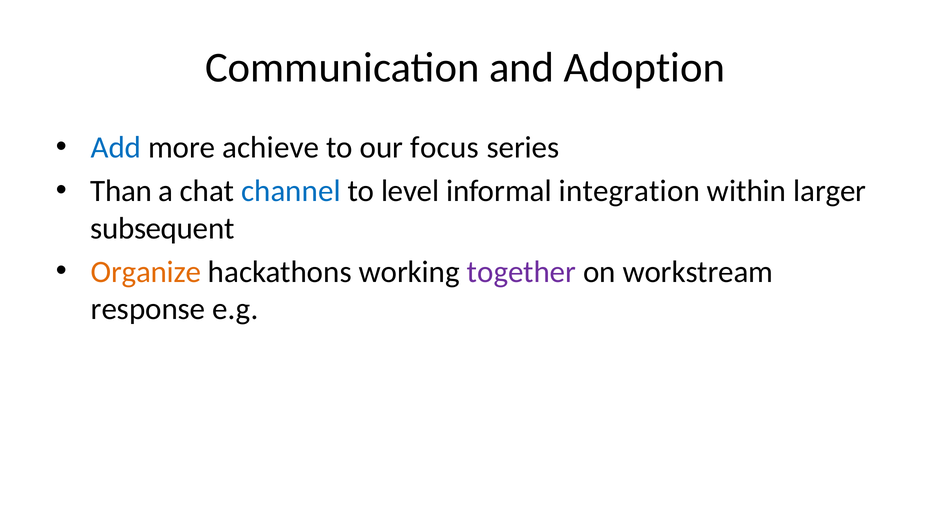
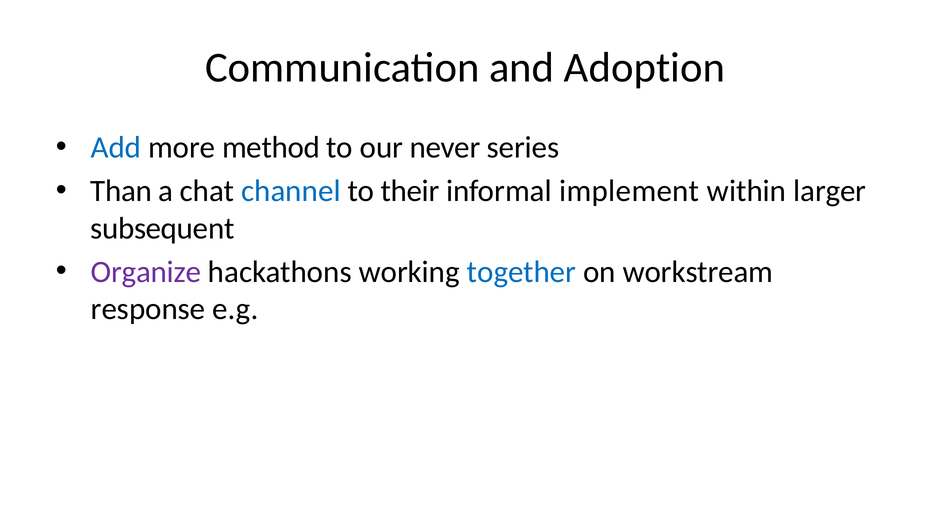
achieve: achieve -> method
focus: focus -> never
level: level -> their
integration: integration -> implement
Organize colour: orange -> purple
together colour: purple -> blue
